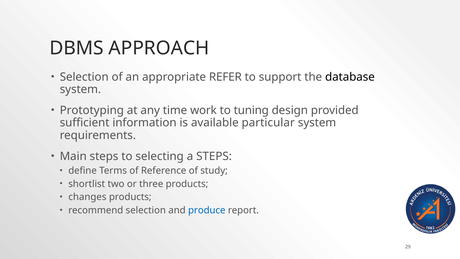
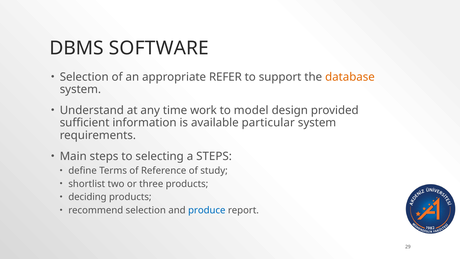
APPROACH: APPROACH -> SOFTWARE
database colour: black -> orange
Prototyping: Prototyping -> Understand
tuning: tuning -> model
changes: changes -> deciding
